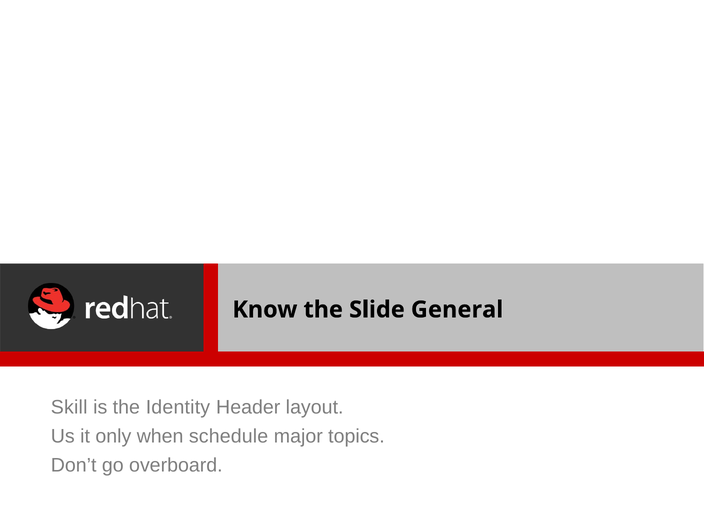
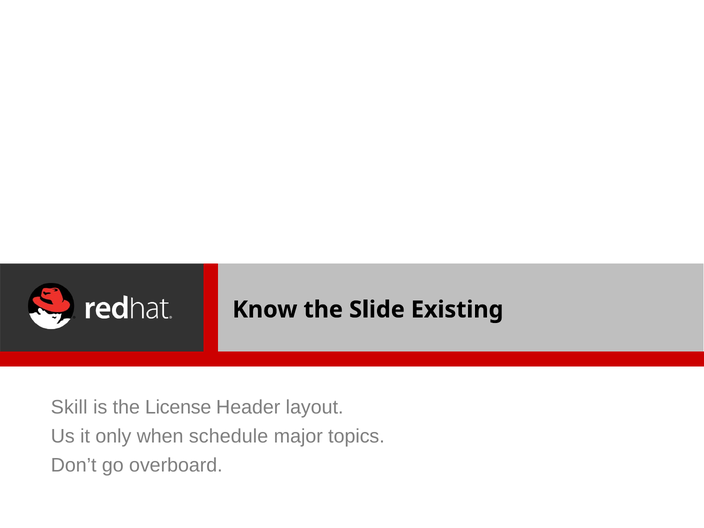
General: General -> Existing
Identity: Identity -> License
